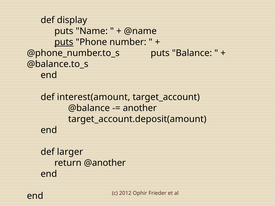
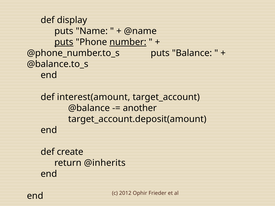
number underline: none -> present
larger: larger -> create
@another: @another -> @inherits
